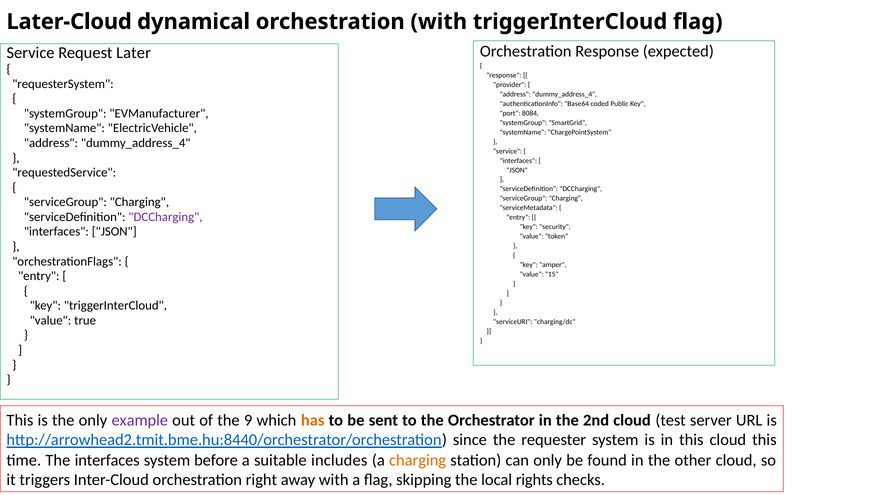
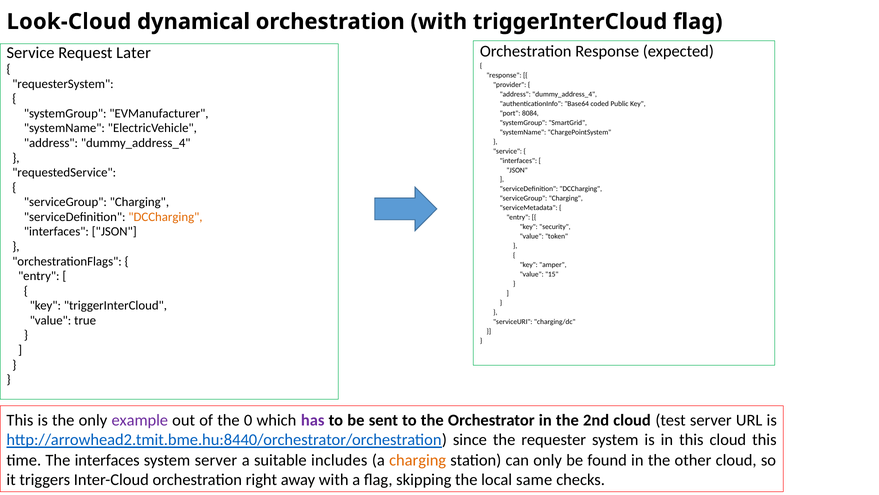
Later-Cloud: Later-Cloud -> Look-Cloud
DCCharging at (165, 217) colour: purple -> orange
9: 9 -> 0
has colour: orange -> purple
system before: before -> server
rights: rights -> same
